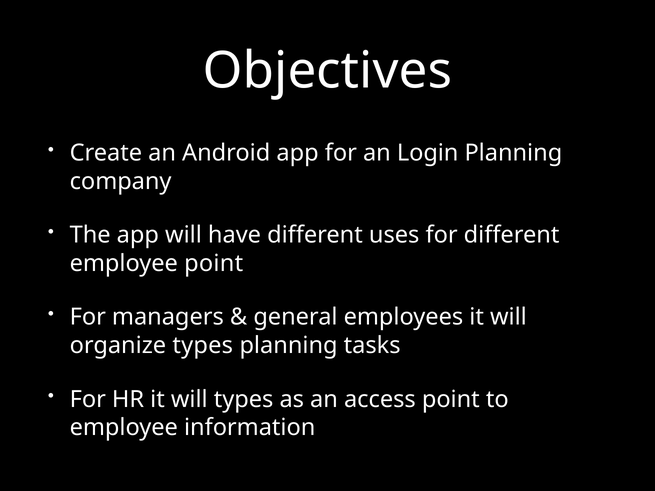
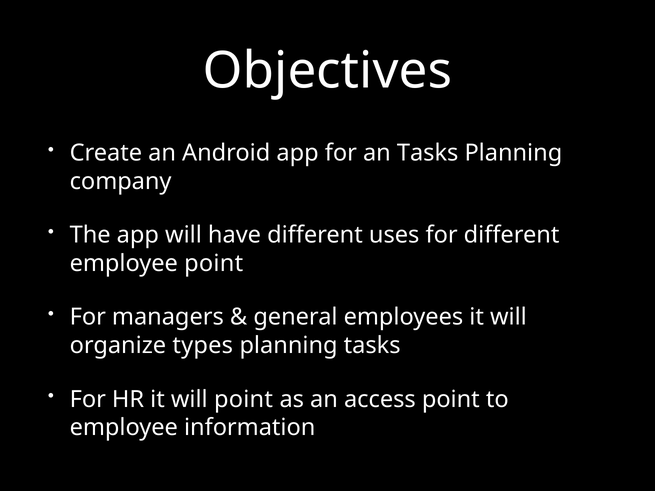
an Login: Login -> Tasks
will types: types -> point
